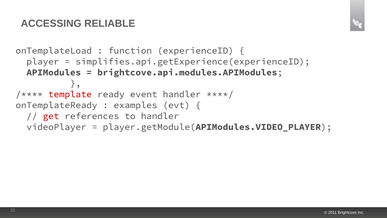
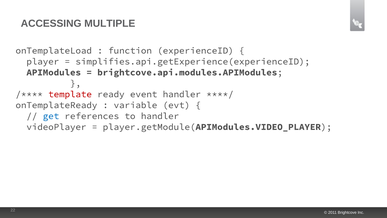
RELIABLE: RELIABLE -> MULTIPLE
examples: examples -> variable
get colour: red -> blue
